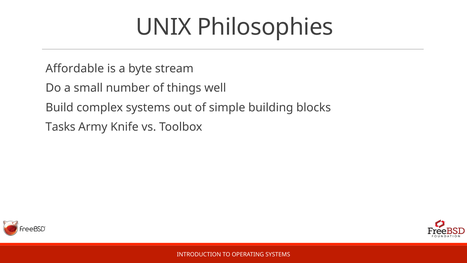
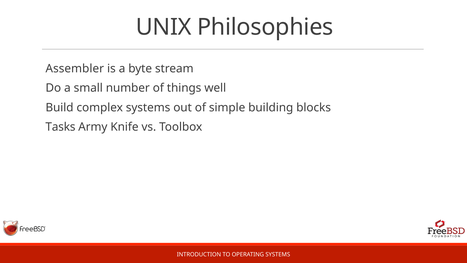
Affordable: Affordable -> Assembler
